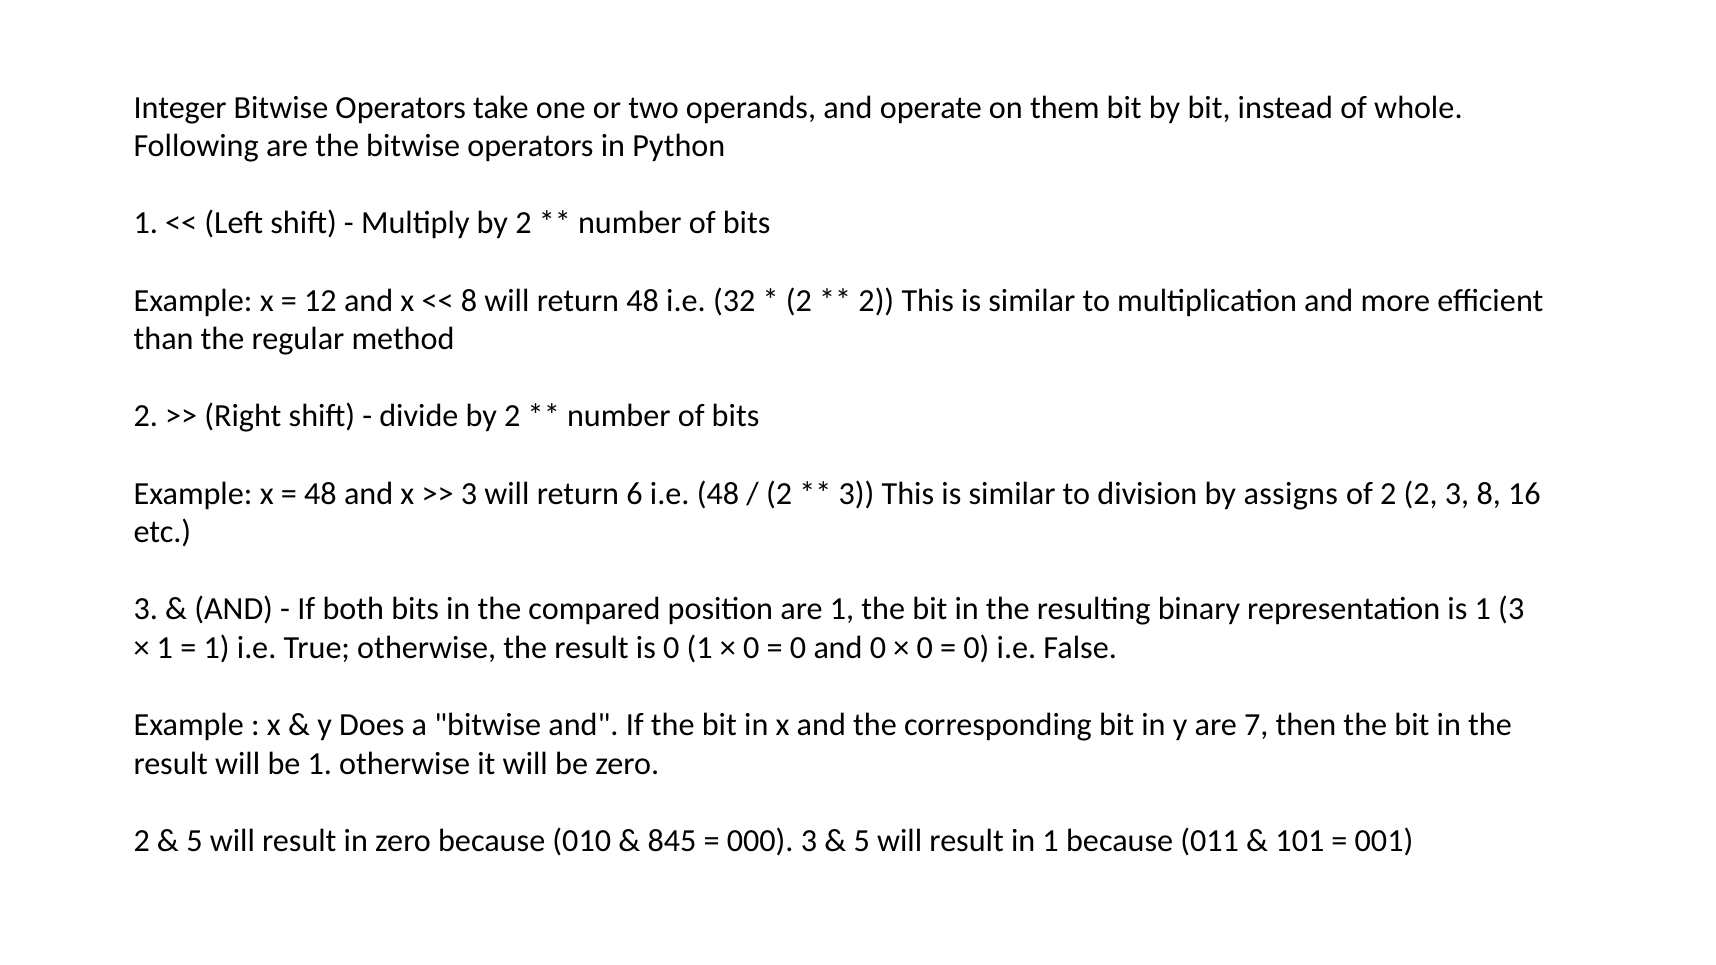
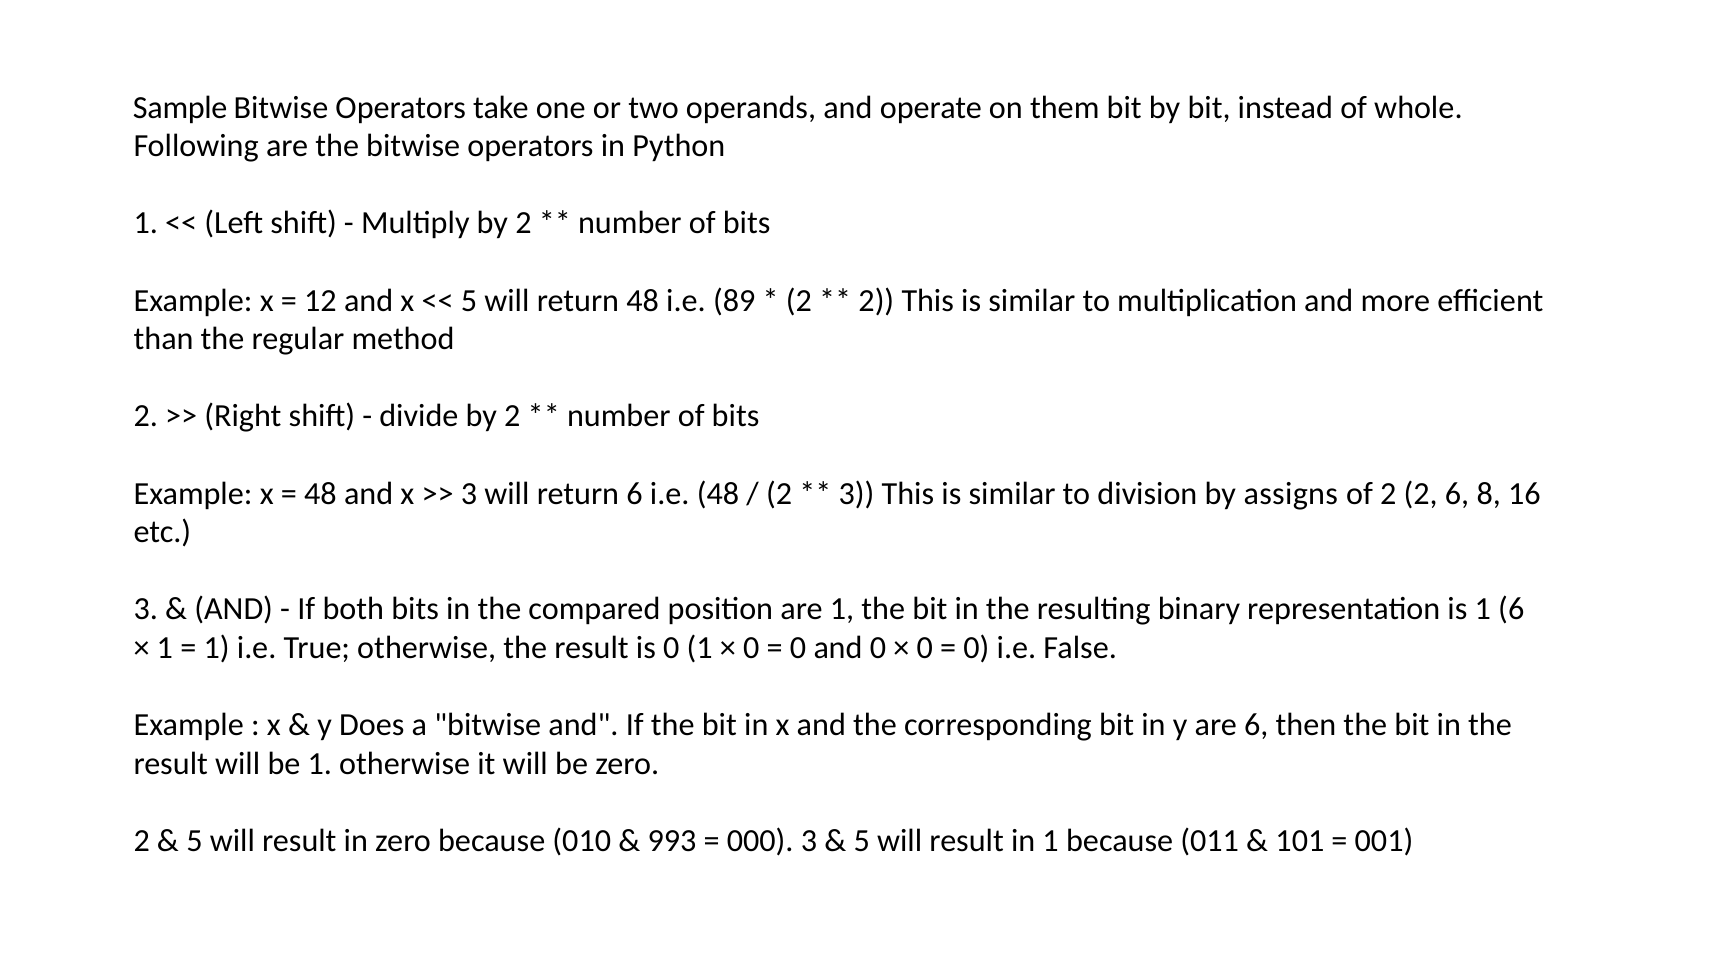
Integer: Integer -> Sample
8 at (469, 301): 8 -> 5
32: 32 -> 89
2 3: 3 -> 6
1 3: 3 -> 6
are 7: 7 -> 6
845: 845 -> 993
